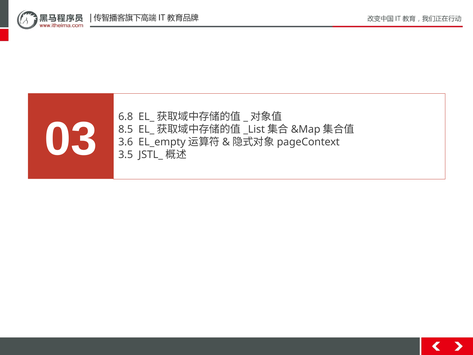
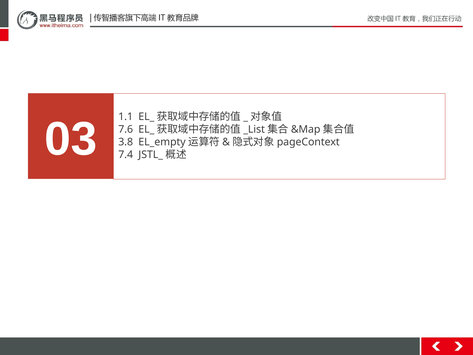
6.8: 6.8 -> 1.1
8.5: 8.5 -> 7.6
3.6: 3.6 -> 3.8
3.5: 3.5 -> 7.4
